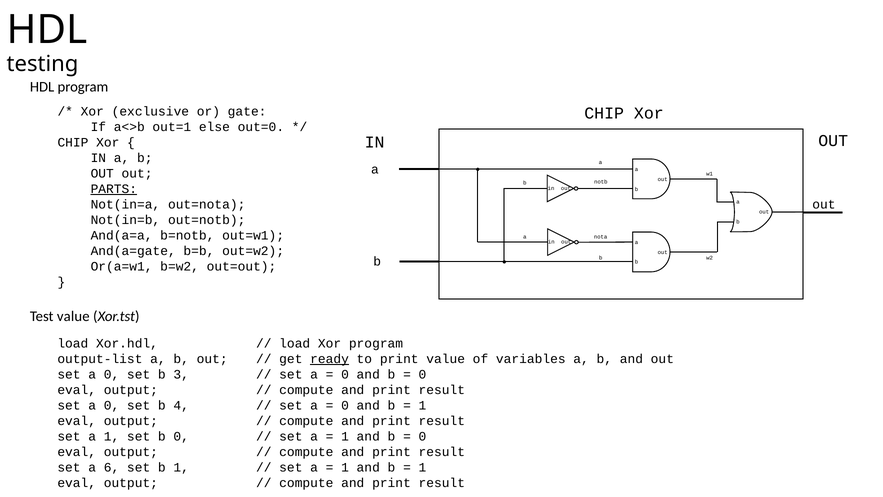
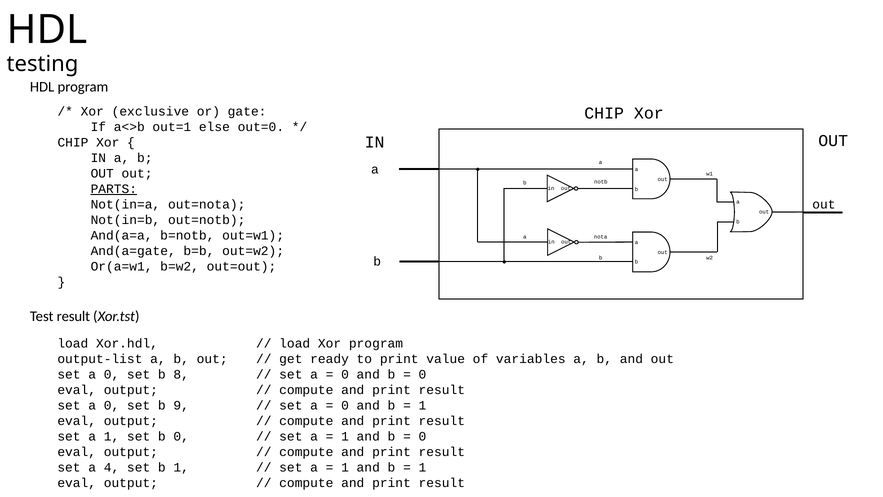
Test value: value -> result
ready underline: present -> none
3: 3 -> 8
4: 4 -> 9
6: 6 -> 4
